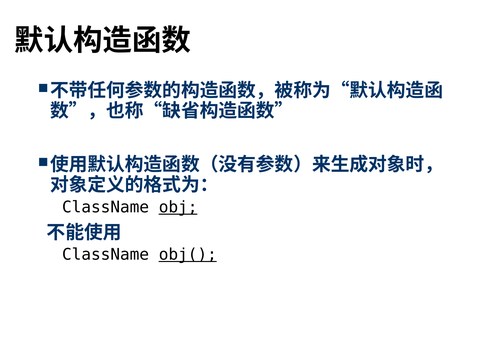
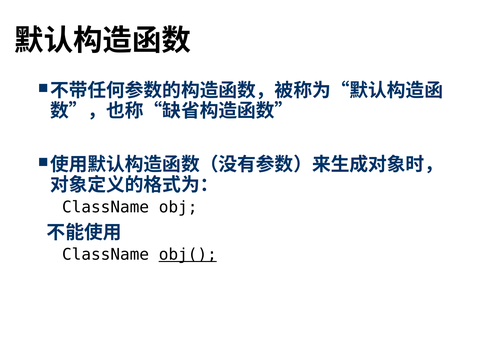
obj underline: present -> none
